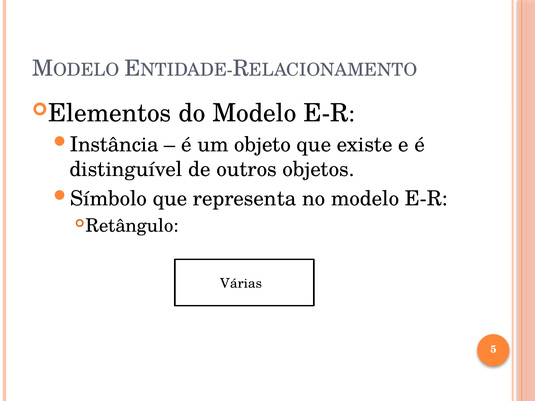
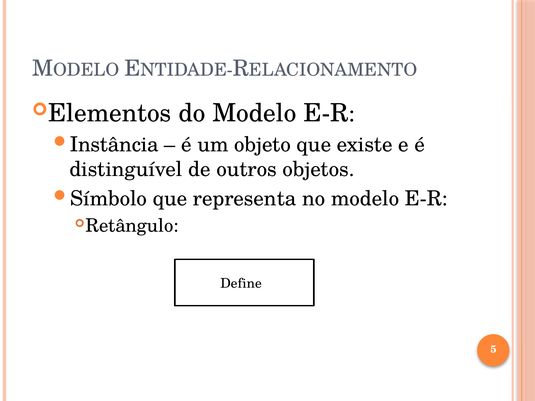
Várias: Várias -> Define
